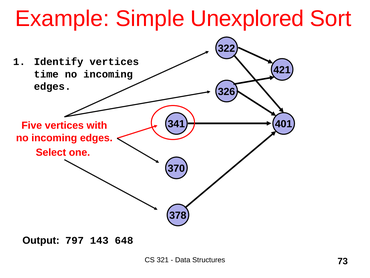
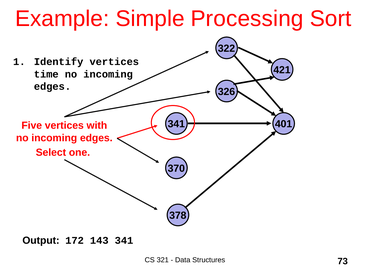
Unexplored: Unexplored -> Processing
797: 797 -> 172
143 648: 648 -> 341
